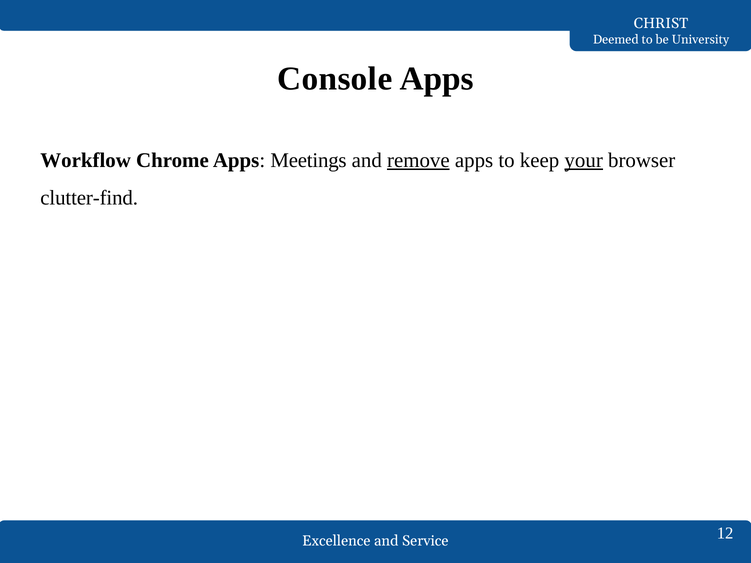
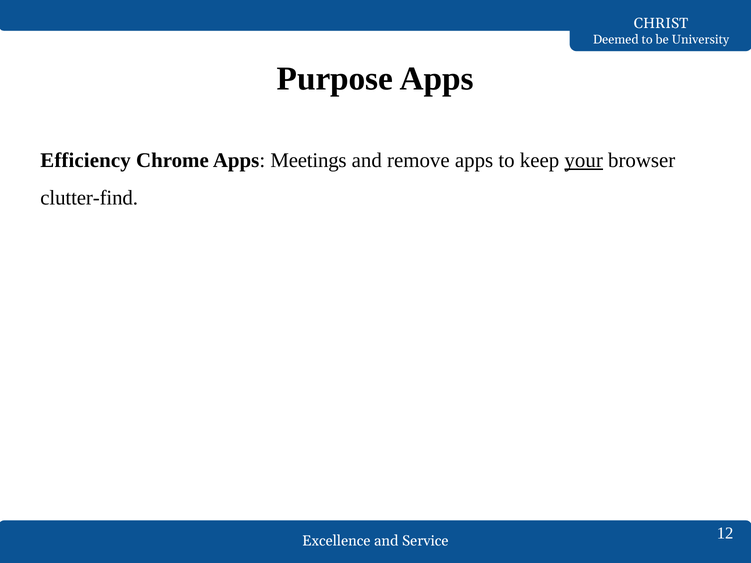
Console: Console -> Purpose
Workflow: Workflow -> Efficiency
remove underline: present -> none
